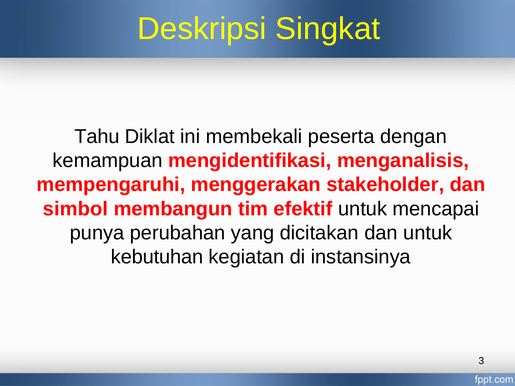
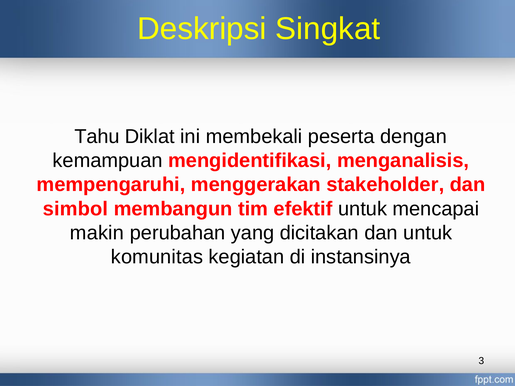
punya: punya -> makin
kebutuhan: kebutuhan -> komunitas
